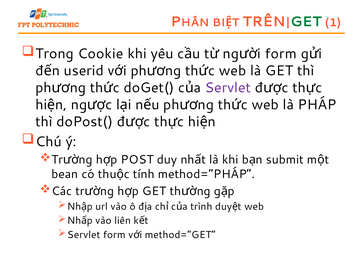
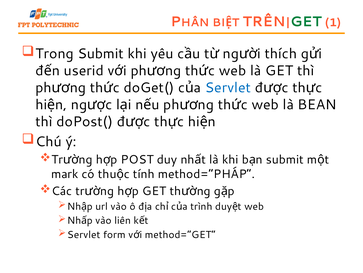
Trong Cookie: Cookie -> Submit
form at (281, 54): form -> thích
Servlet at (228, 88) colour: purple -> blue
PHÁP: PHÁP -> BEAN
bean: bean -> mark
